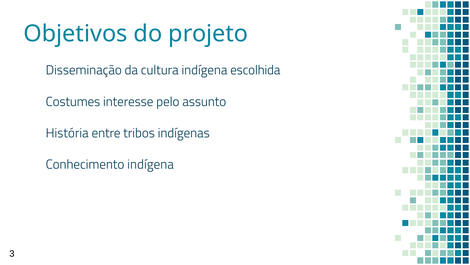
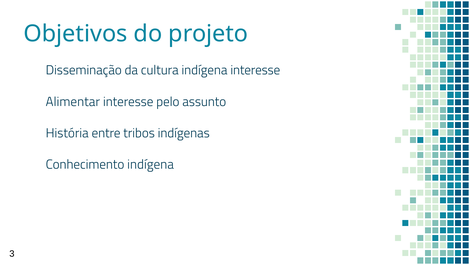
indígena escolhida: escolhida -> interesse
Costumes: Costumes -> Alimentar
